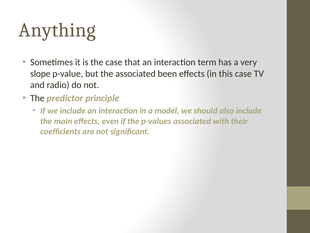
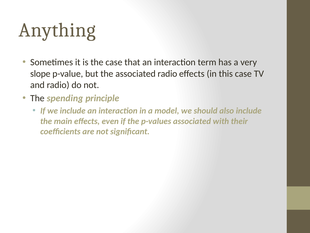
associated been: been -> radio
predictor: predictor -> spending
